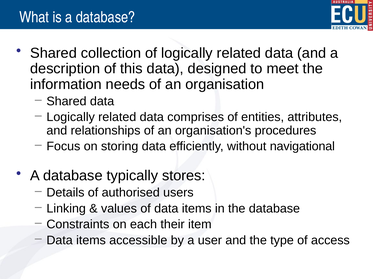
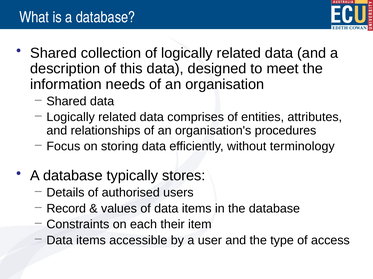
navigational: navigational -> terminology
Linking: Linking -> Record
